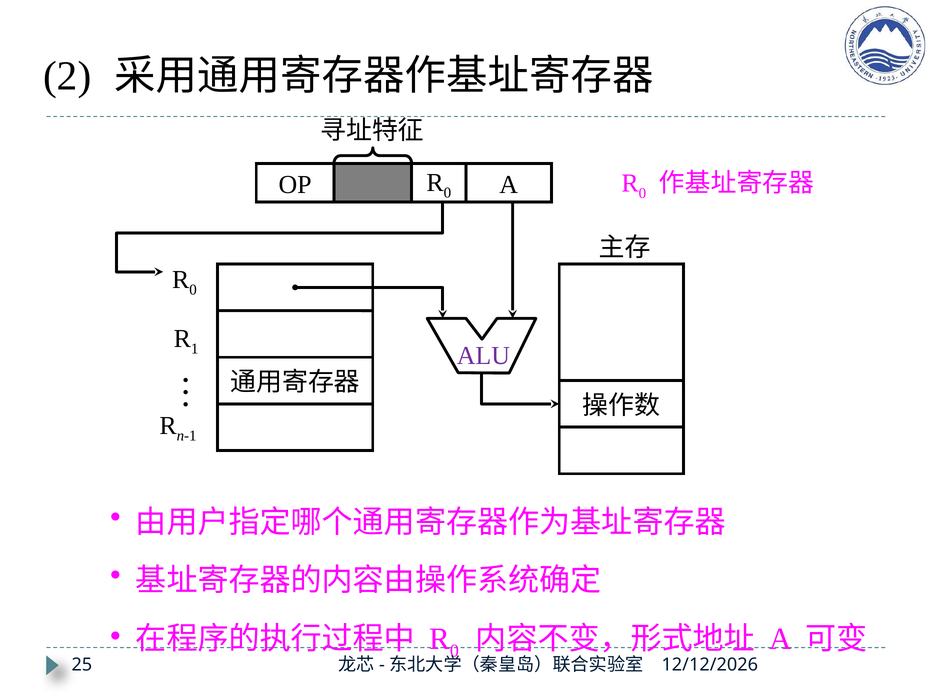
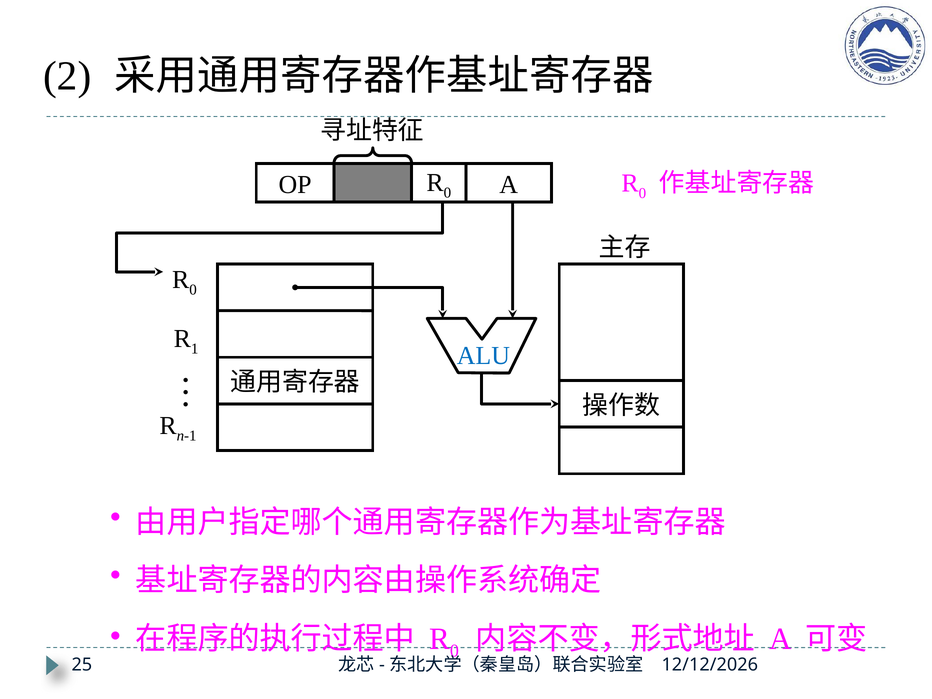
ALU colour: purple -> blue
